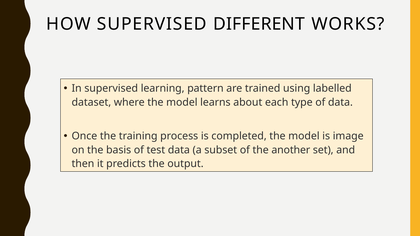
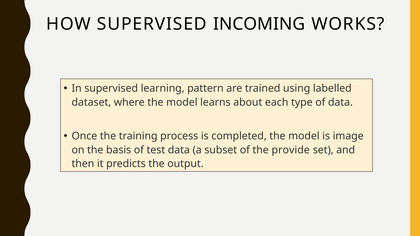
DIFFERENT: DIFFERENT -> INCOMING
another: another -> provide
